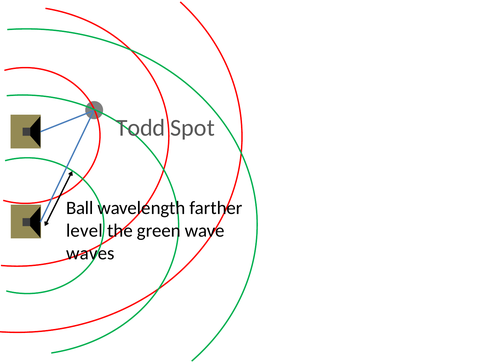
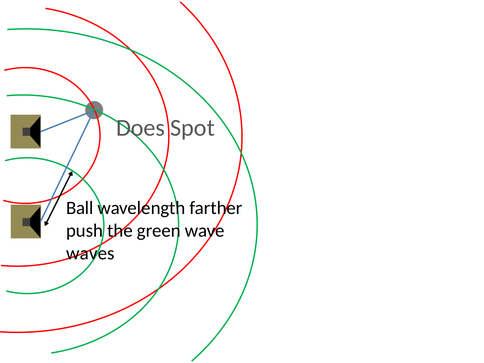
Todd: Todd -> Does
level: level -> push
